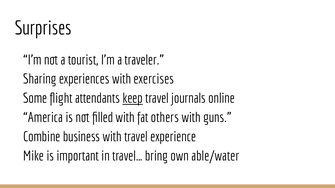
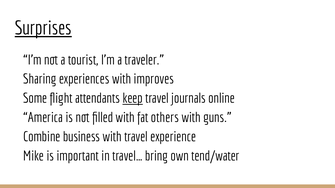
Surprises underline: none -> present
exercises: exercises -> improves
able/water: able/water -> tend/water
